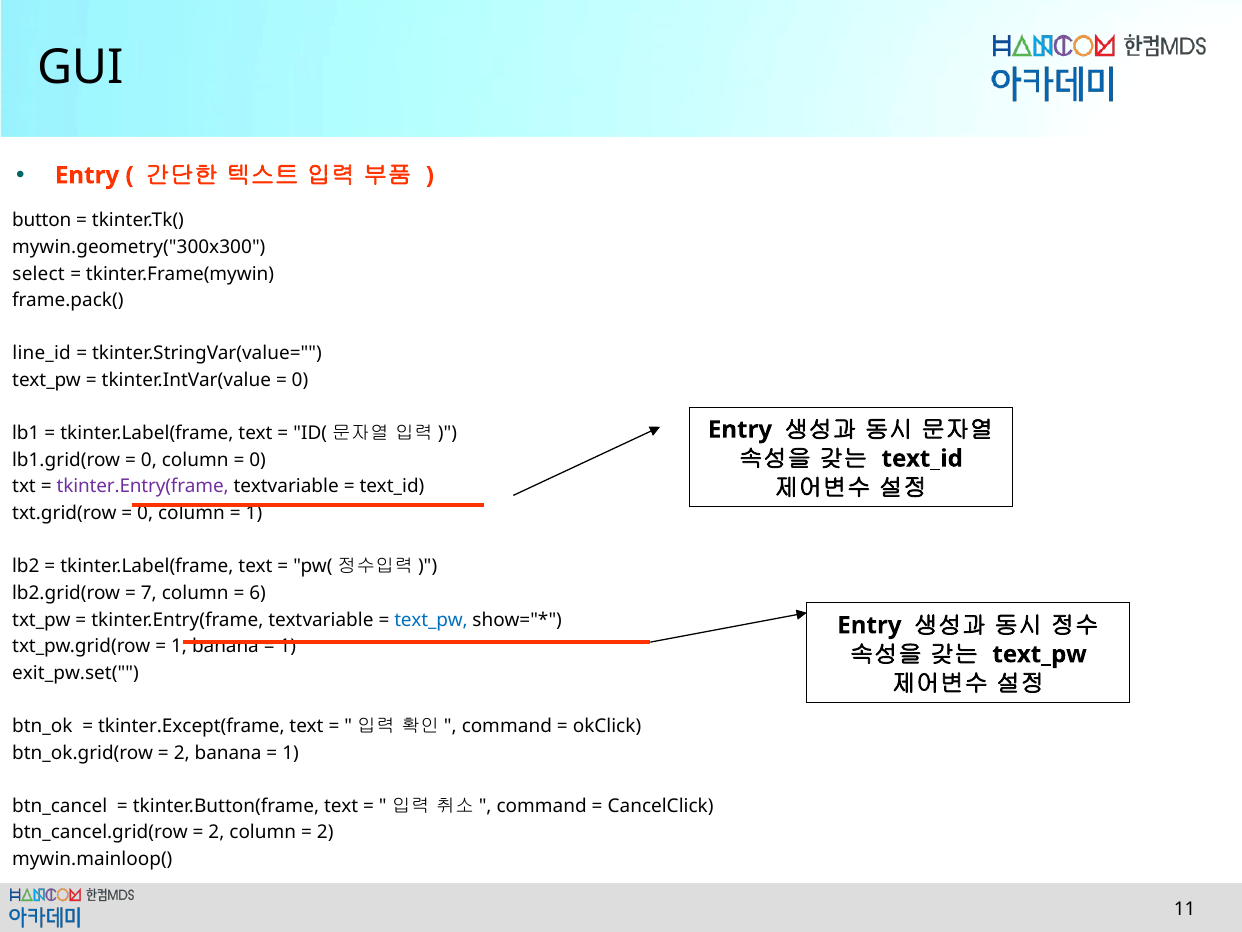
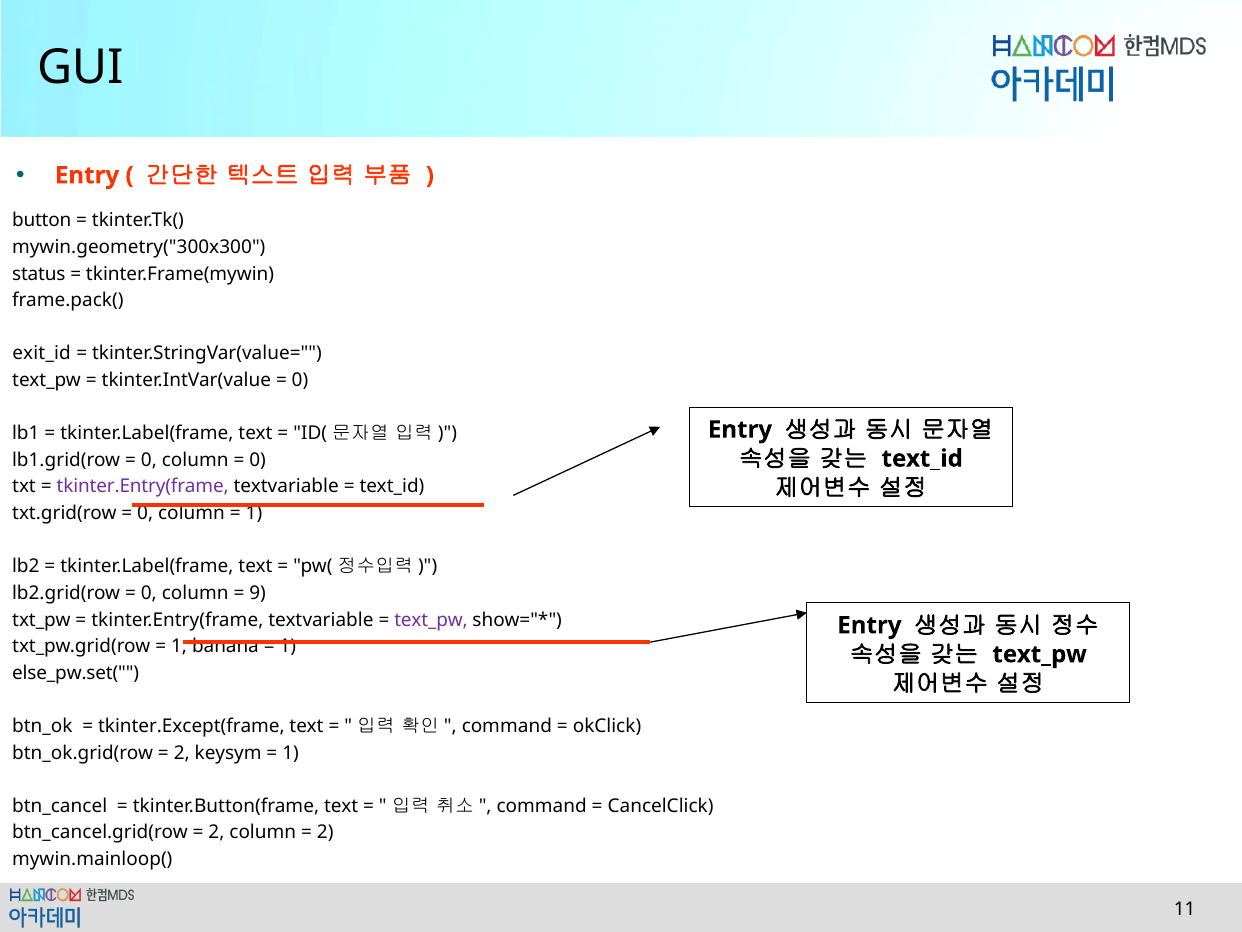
select: select -> status
line_id: line_id -> exit_id
7 at (149, 593): 7 -> 0
6: 6 -> 9
text_pw at (431, 619) colour: blue -> purple
exit_pw.set(: exit_pw.set( -> else_pw.set(
2 banana: banana -> keysym
